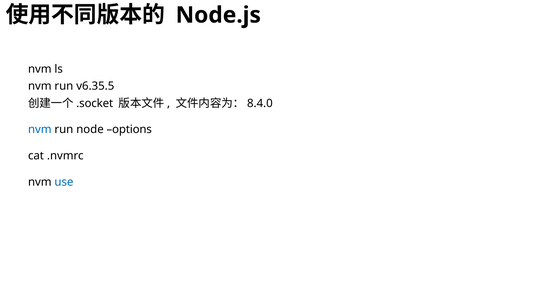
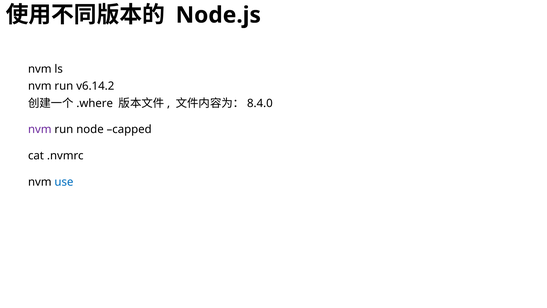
v6.35.5: v6.35.5 -> v6.14.2
.socket: .socket -> .where
nvm at (40, 129) colour: blue -> purple
options: options -> capped
